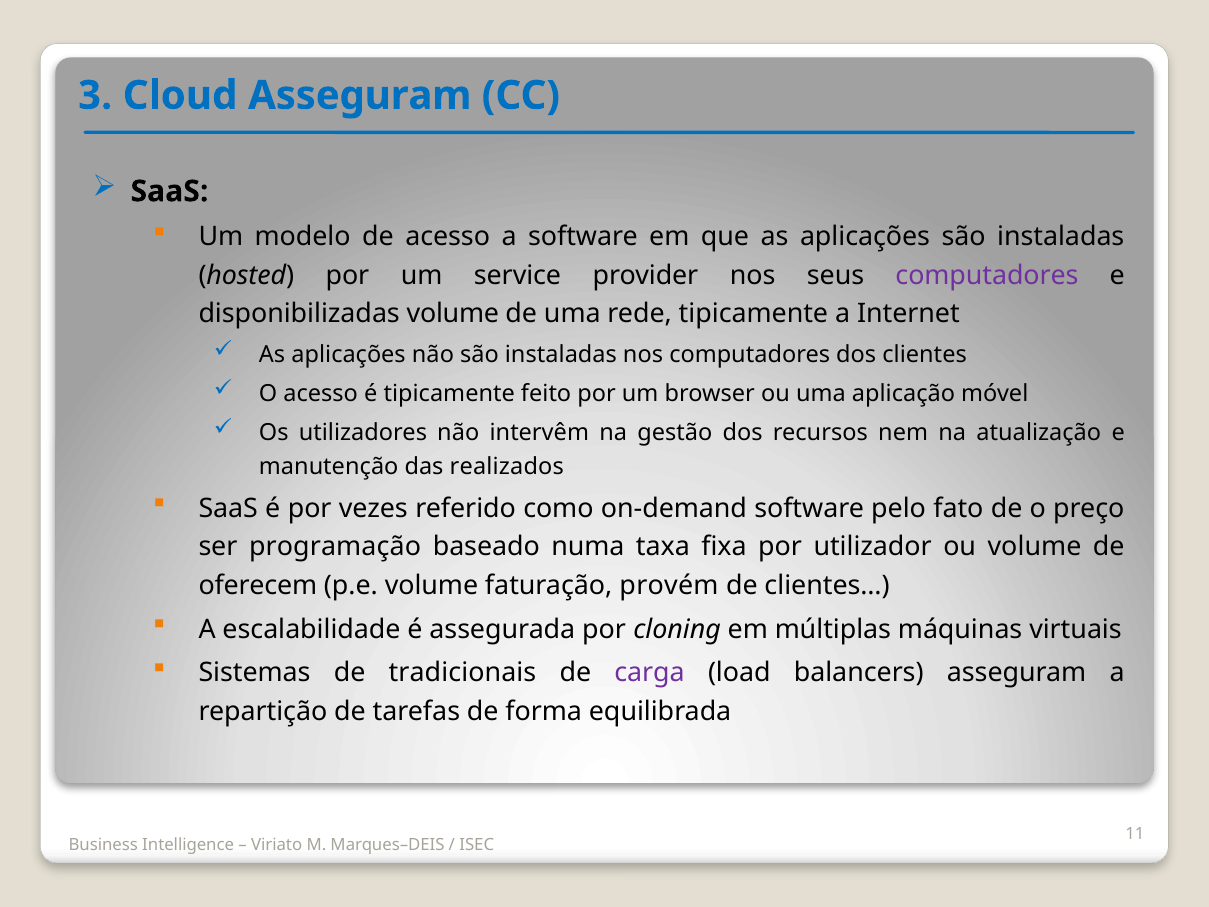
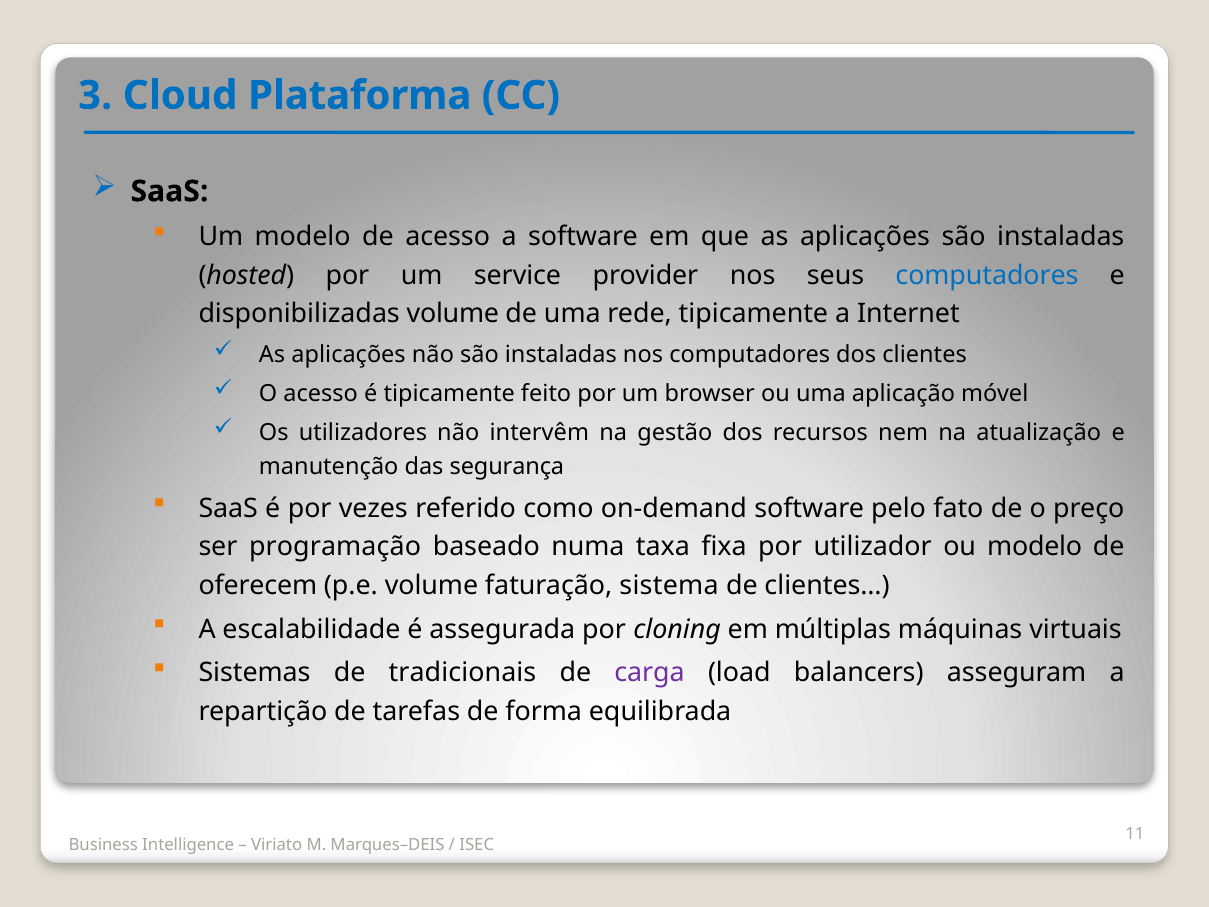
Cloud Asseguram: Asseguram -> Plataforma
computadores at (987, 275) colour: purple -> blue
realizados: realizados -> segurança
ou volume: volume -> modelo
provém: provém -> sistema
